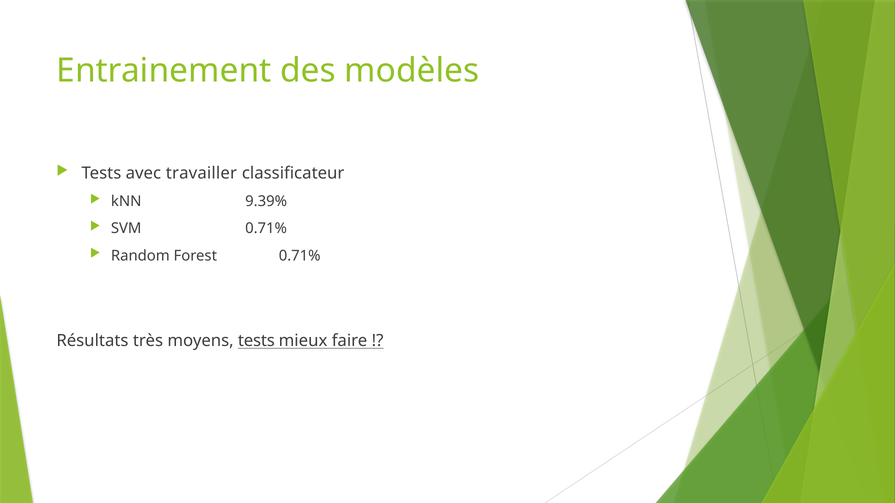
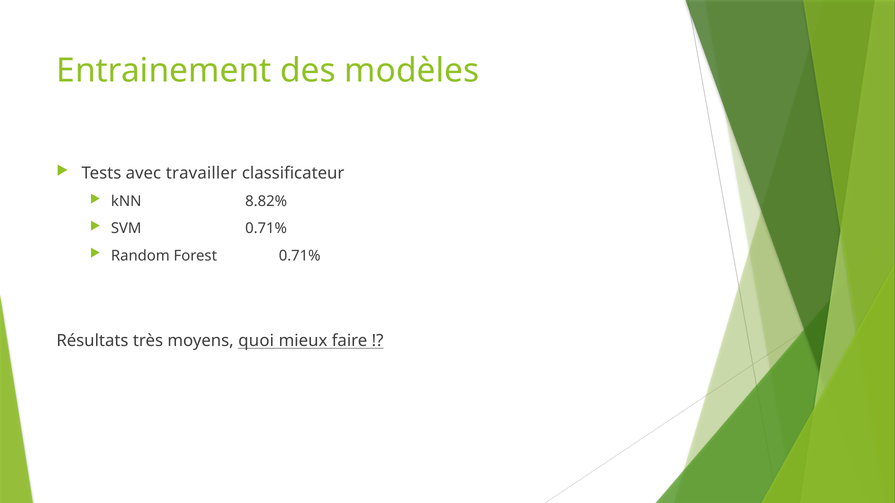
9.39%: 9.39% -> 8.82%
moyens tests: tests -> quoi
